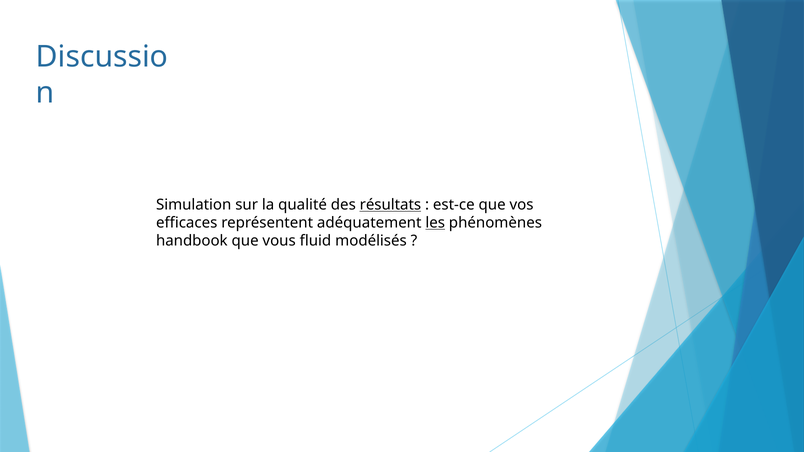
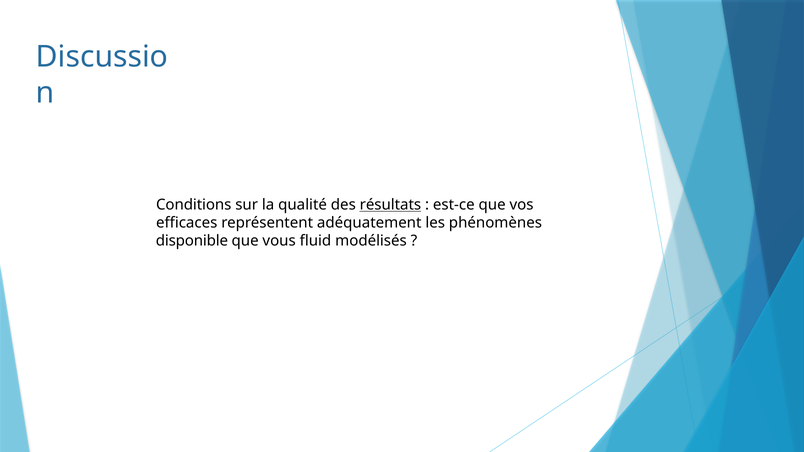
Simulation: Simulation -> Conditions
les underline: present -> none
handbook: handbook -> disponible
